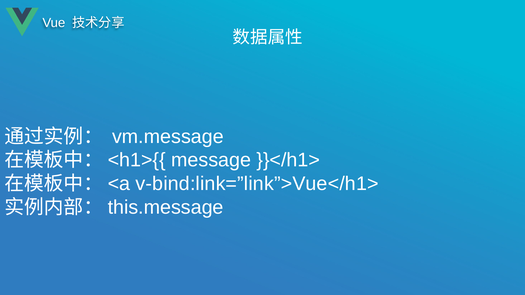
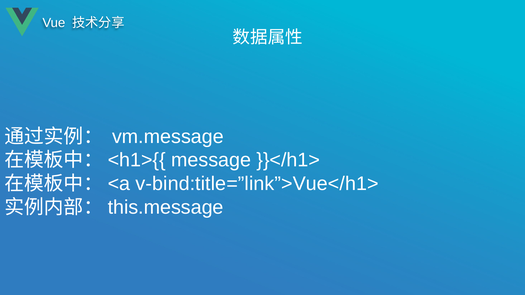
v-bind:link=”link”>Vue</h1>: v-bind:link=”link”>Vue</h1> -> v-bind:title=”link”>Vue</h1>
